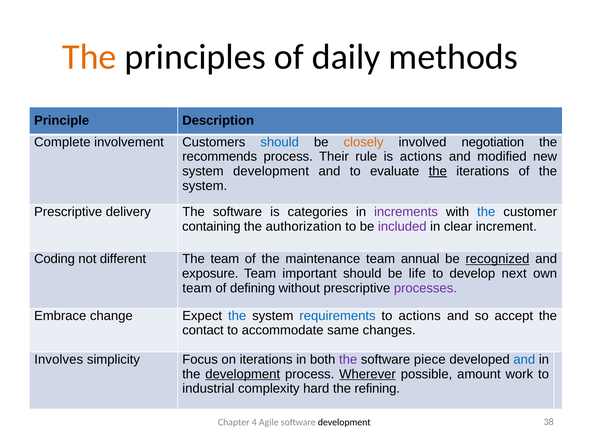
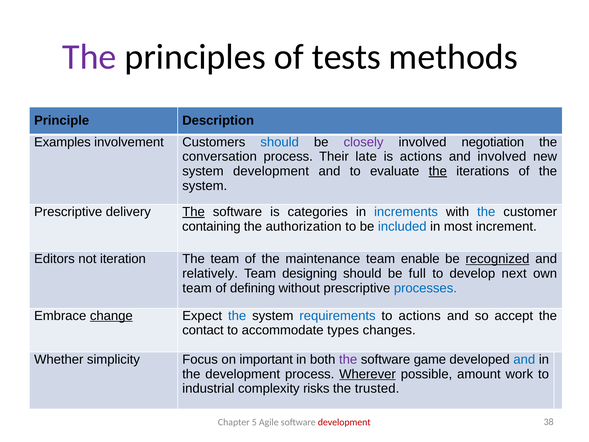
The at (89, 57) colour: orange -> purple
daily: daily -> tests
Complete: Complete -> Examples
closely colour: orange -> purple
recommends: recommends -> conversation
rule: rule -> late
and modified: modified -> involved
The at (194, 212) underline: none -> present
increments colour: purple -> blue
included colour: purple -> blue
clear: clear -> most
Coding: Coding -> Editors
different: different -> iteration
annual: annual -> enable
exposure: exposure -> relatively
important: important -> designing
life: life -> full
processes colour: purple -> blue
change underline: none -> present
same: same -> types
Involves: Involves -> Whether
on iterations: iterations -> important
piece: piece -> game
development at (243, 374) underline: present -> none
hard: hard -> risks
refining: refining -> trusted
4: 4 -> 5
development at (344, 422) colour: black -> red
